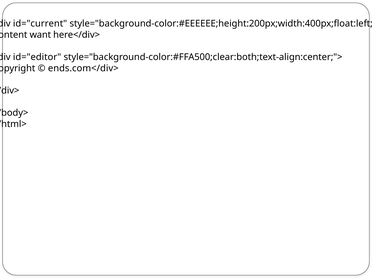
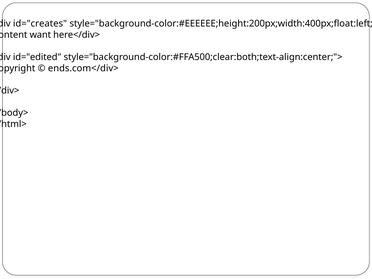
id="current: id="current -> id="creates
id="editor: id="editor -> id="edited
